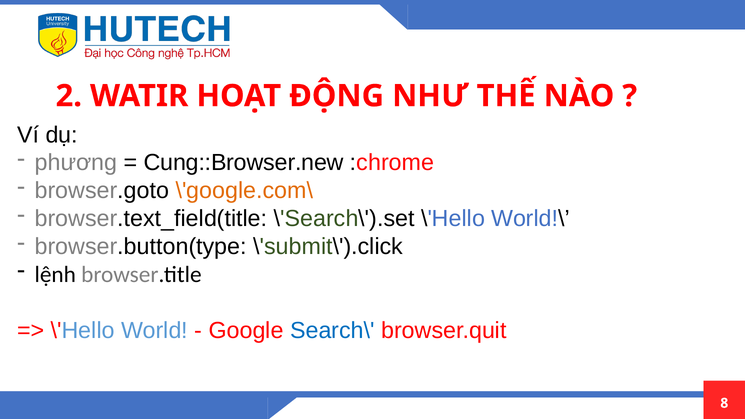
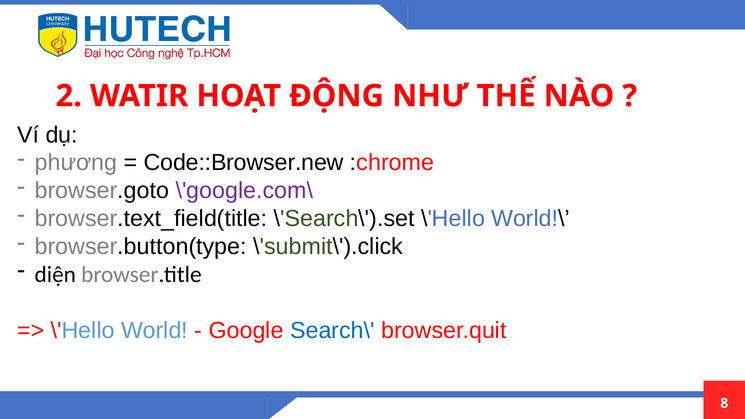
Cung::Browser.new: Cung::Browser.new -> Code::Browser.new
\'google.com\ colour: orange -> purple
lệnh: lệnh -> diện
